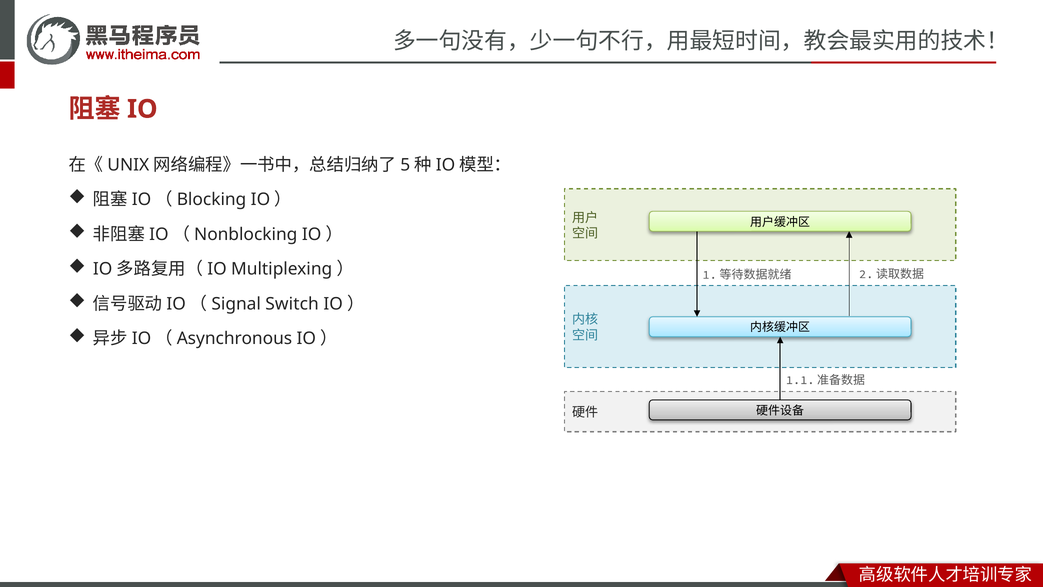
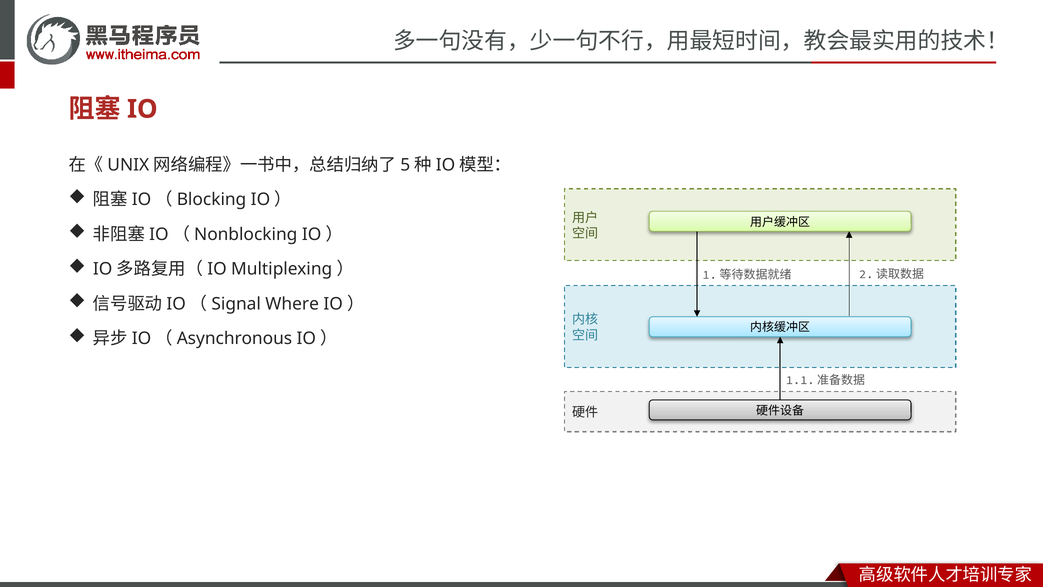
Switch: Switch -> Where
